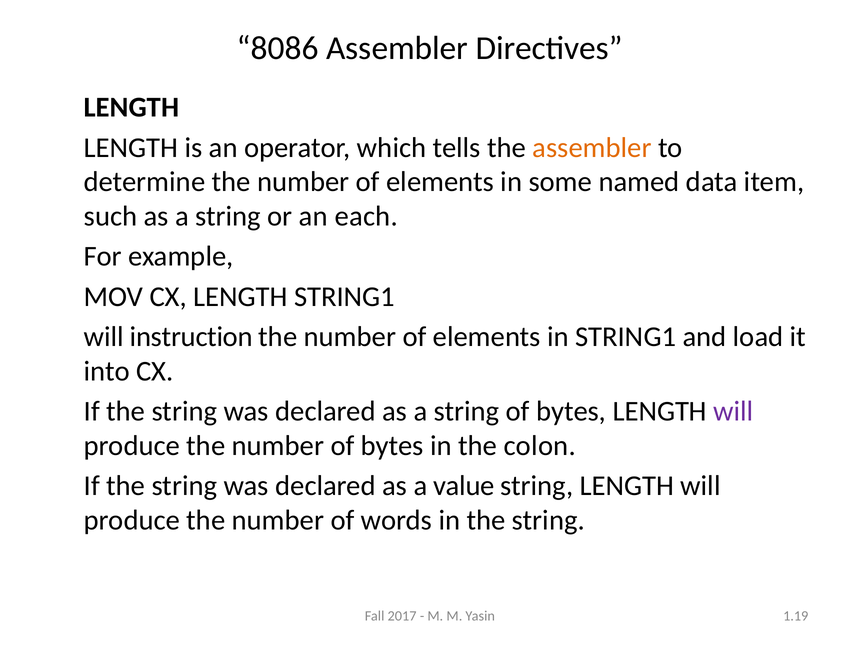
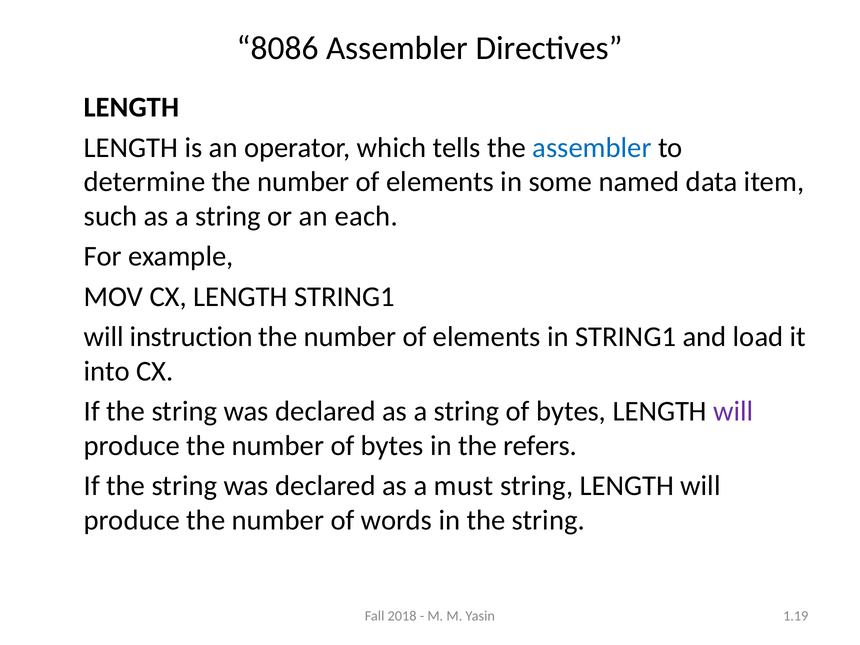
assembler at (592, 148) colour: orange -> blue
colon: colon -> refers
value: value -> must
2017: 2017 -> 2018
